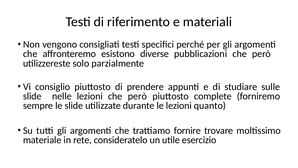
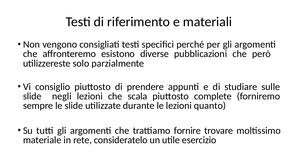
nelle: nelle -> negli
lezioni che però: però -> scala
